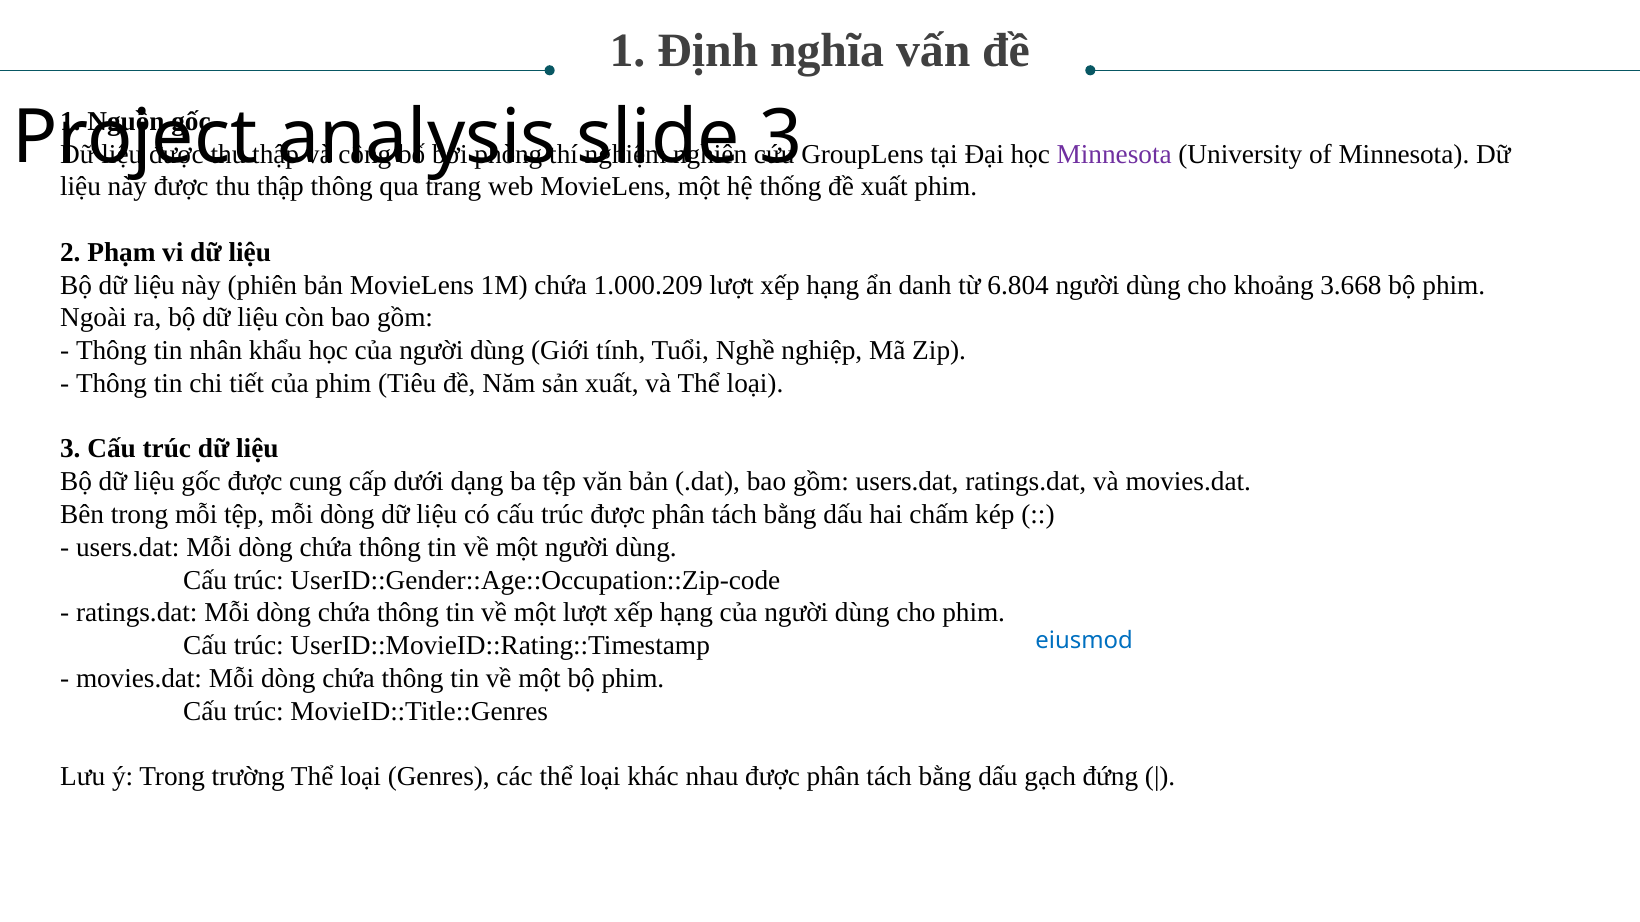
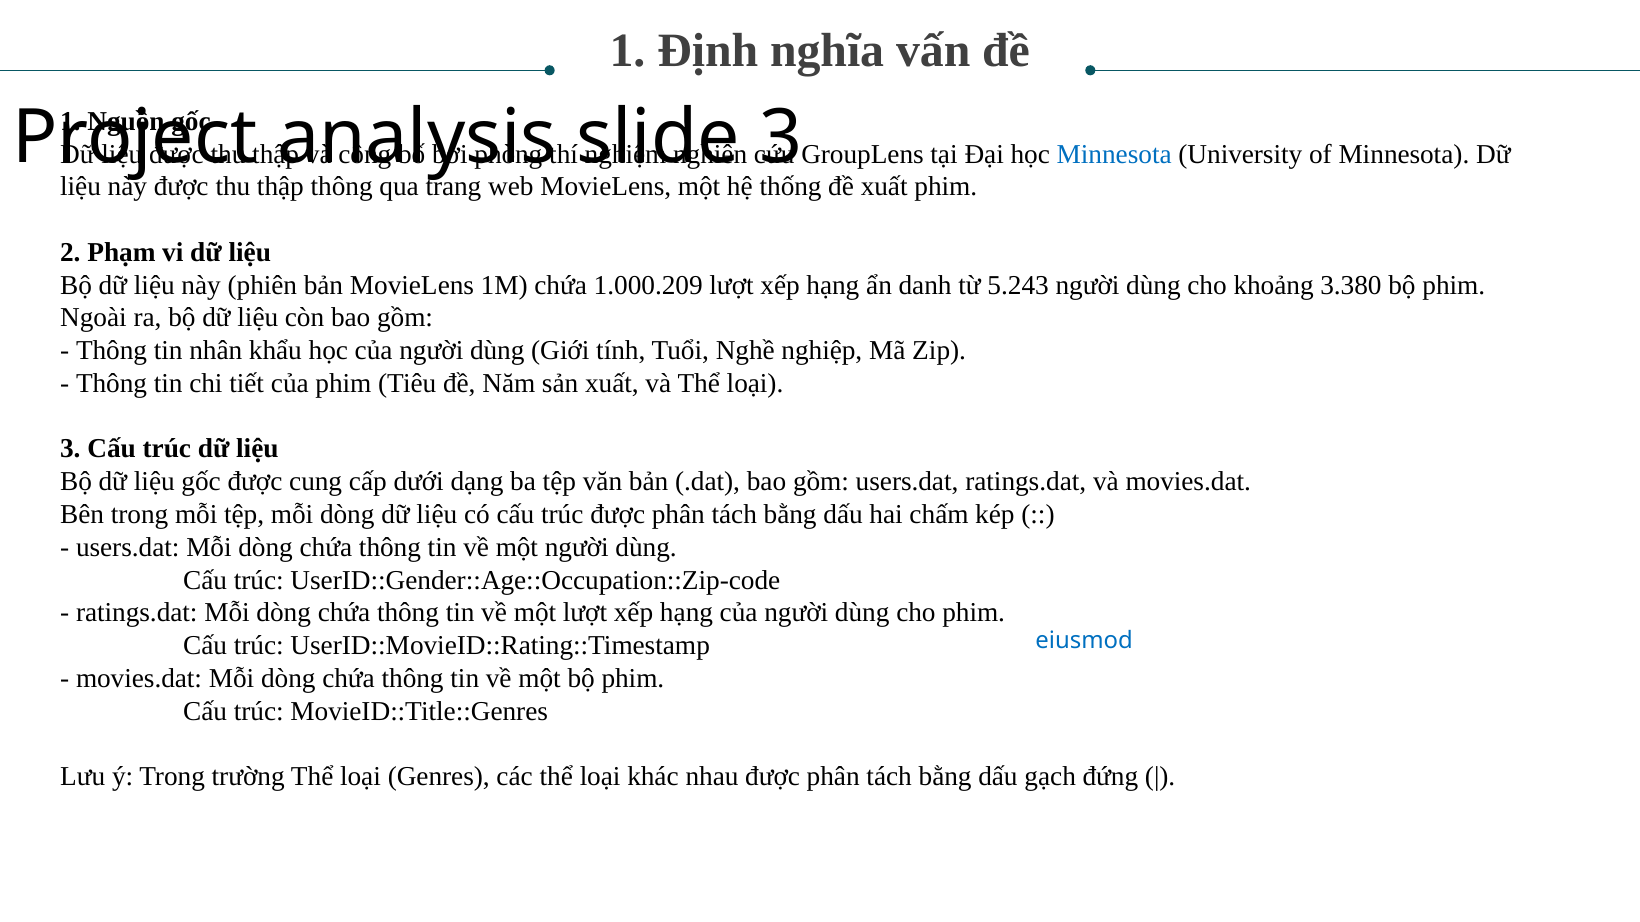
Minnesota at (1114, 154) colour: purple -> blue
6.804: 6.804 -> 5.243
3.668: 3.668 -> 3.380
